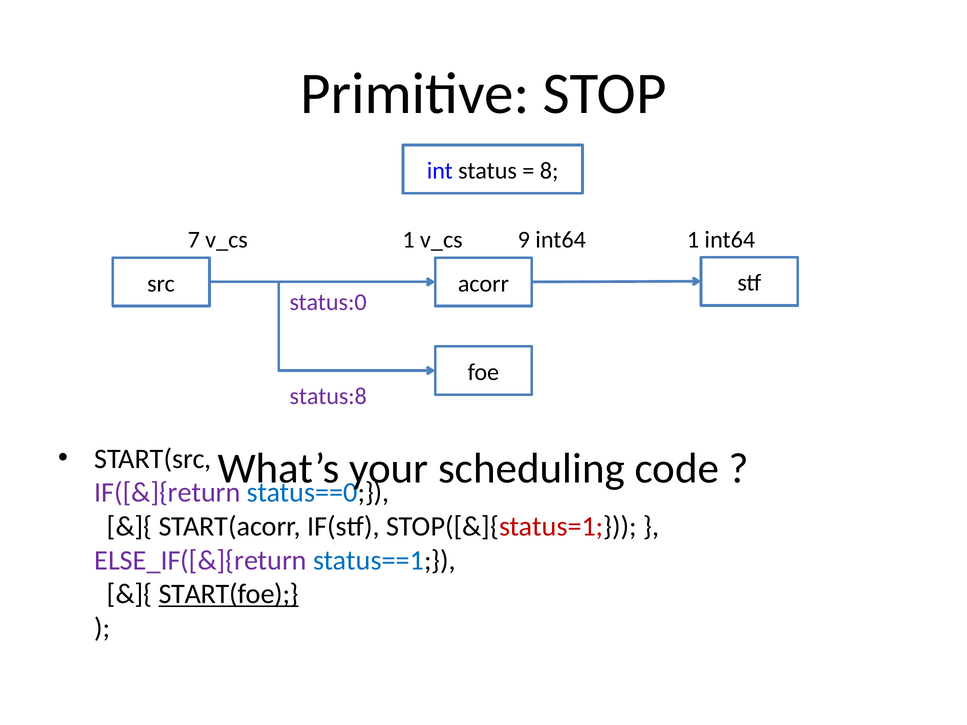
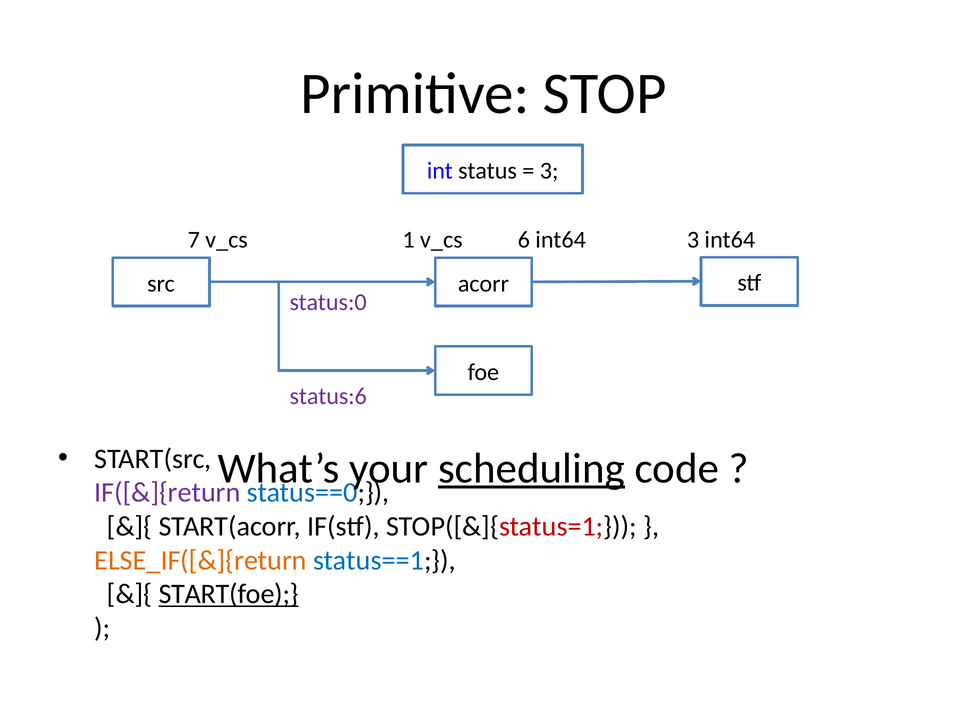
8 at (549, 171): 8 -> 3
9: 9 -> 6
int64 1: 1 -> 3
status:8: status:8 -> status:6
scheduling underline: none -> present
ELSE_IF([&]{return colour: purple -> orange
